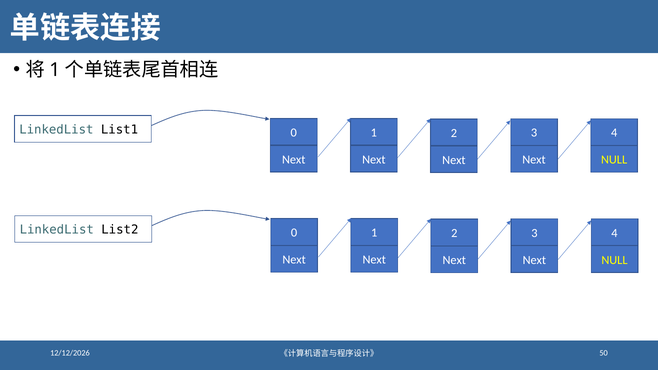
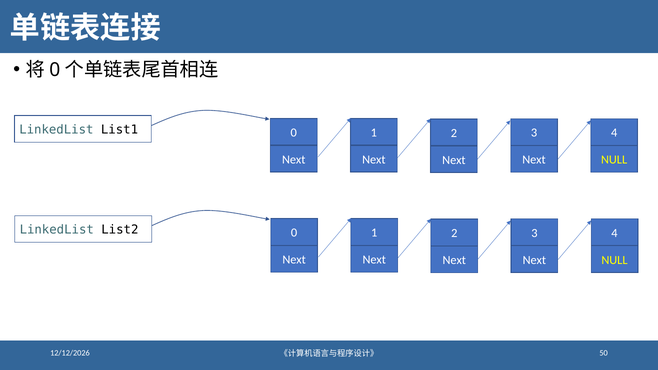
1 at (55, 70): 1 -> 0
